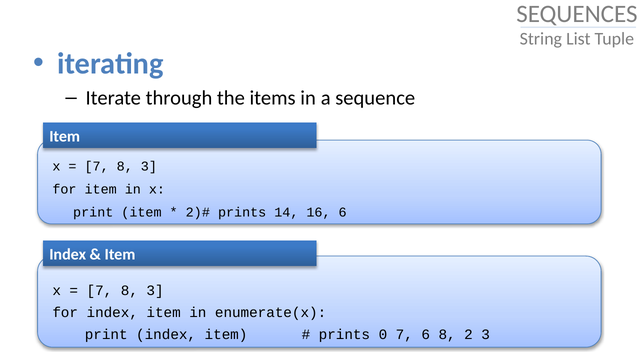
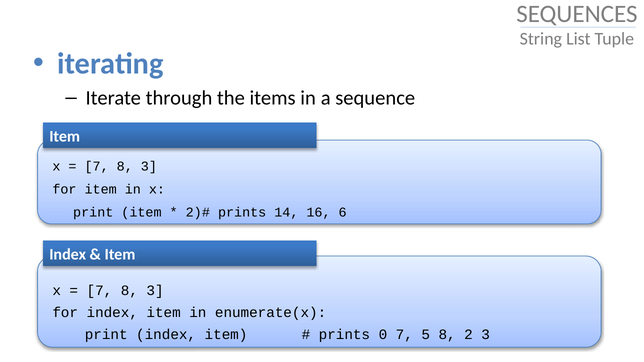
7 6: 6 -> 5
